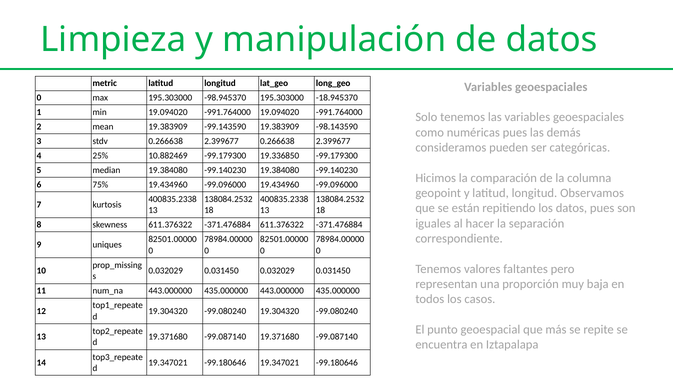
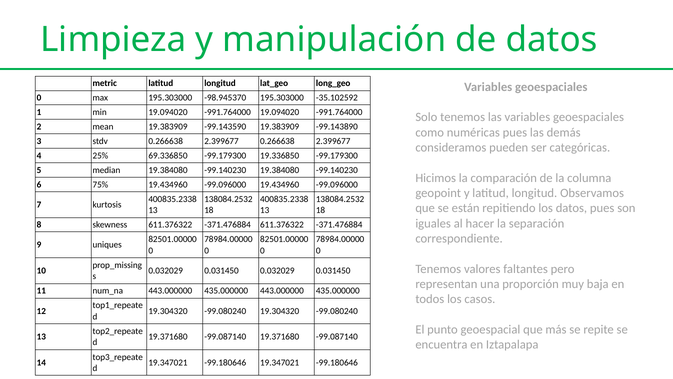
-18.945370: -18.945370 -> -35.102592
-98.143590: -98.143590 -> -99.143890
10.882469: 10.882469 -> 69.336850
